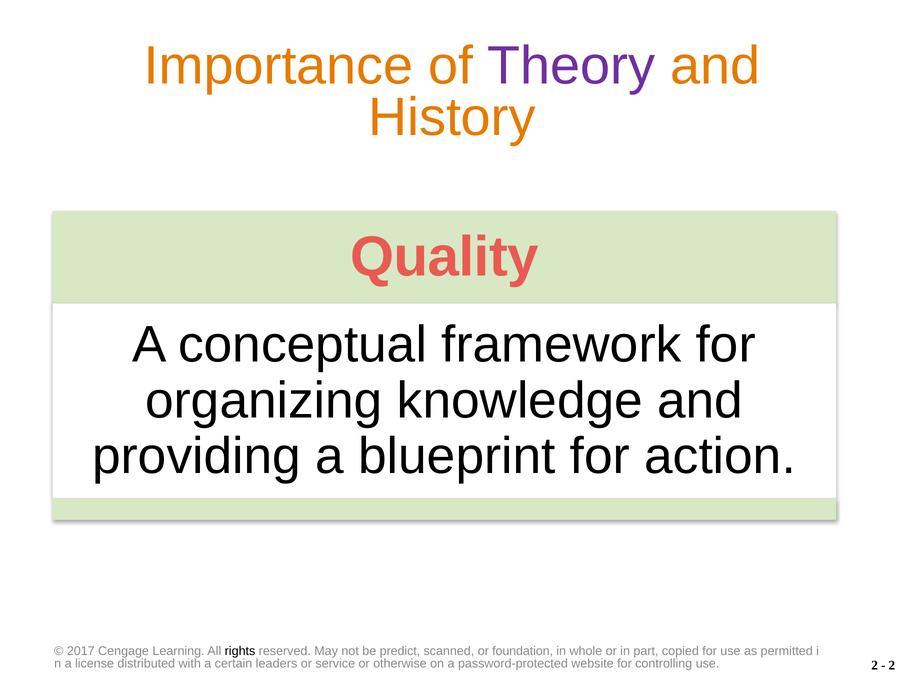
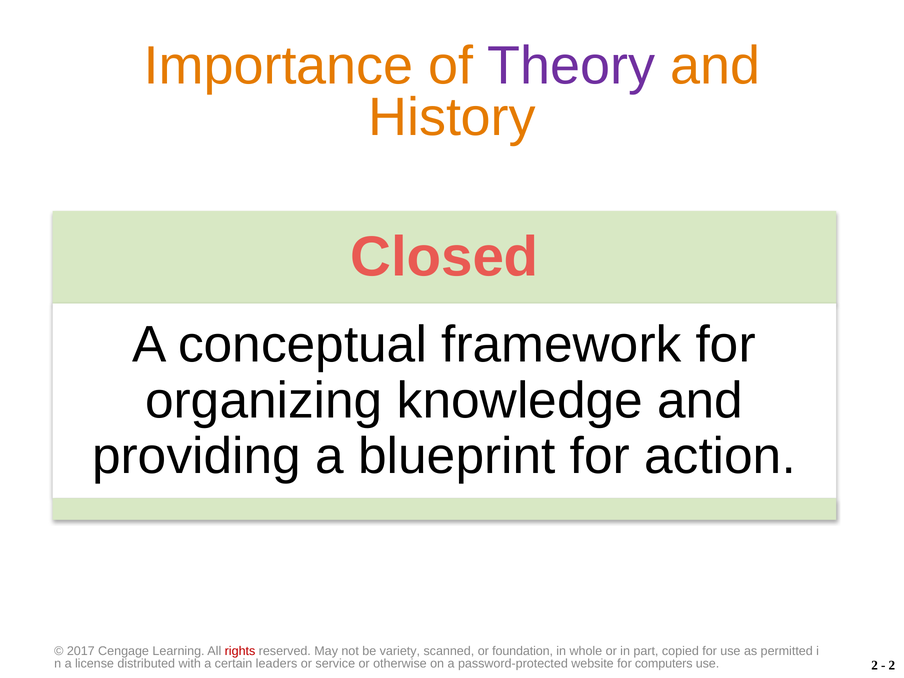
Quality: Quality -> Closed
rights colour: black -> red
predict: predict -> variety
controlling: controlling -> computers
